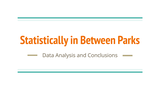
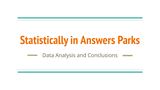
Between: Between -> Answers
